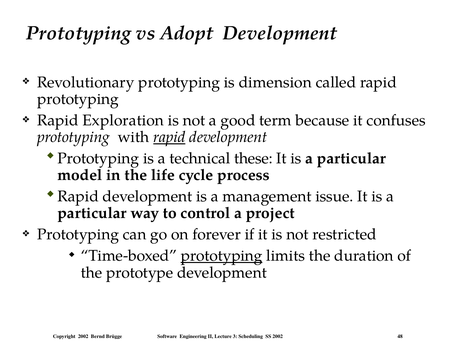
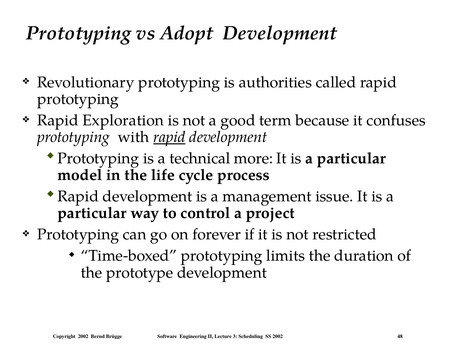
dimension: dimension -> authorities
these: these -> more
prototyping at (222, 256) underline: present -> none
